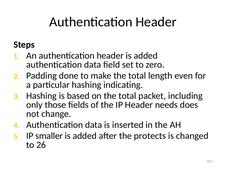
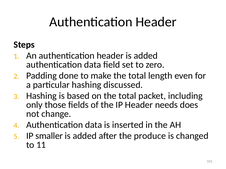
indicating: indicating -> discussed
protects: protects -> produce
26: 26 -> 11
